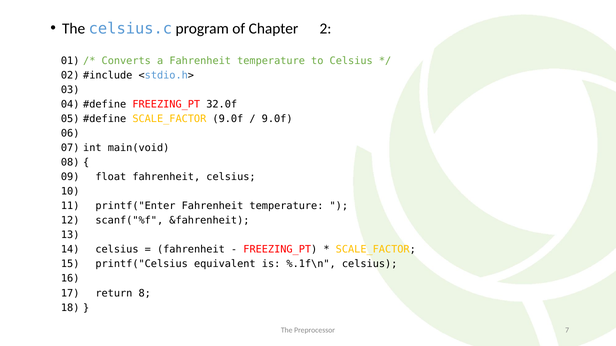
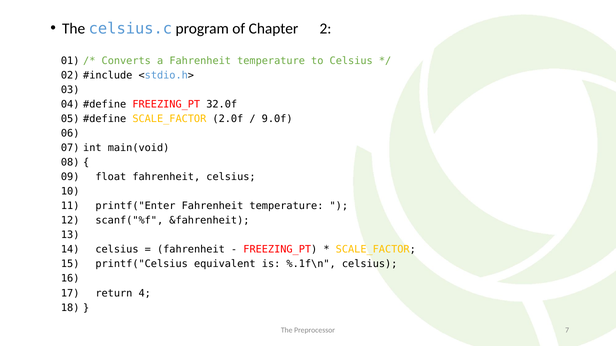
9.0f at (228, 119): 9.0f -> 2.0f
8: 8 -> 4
